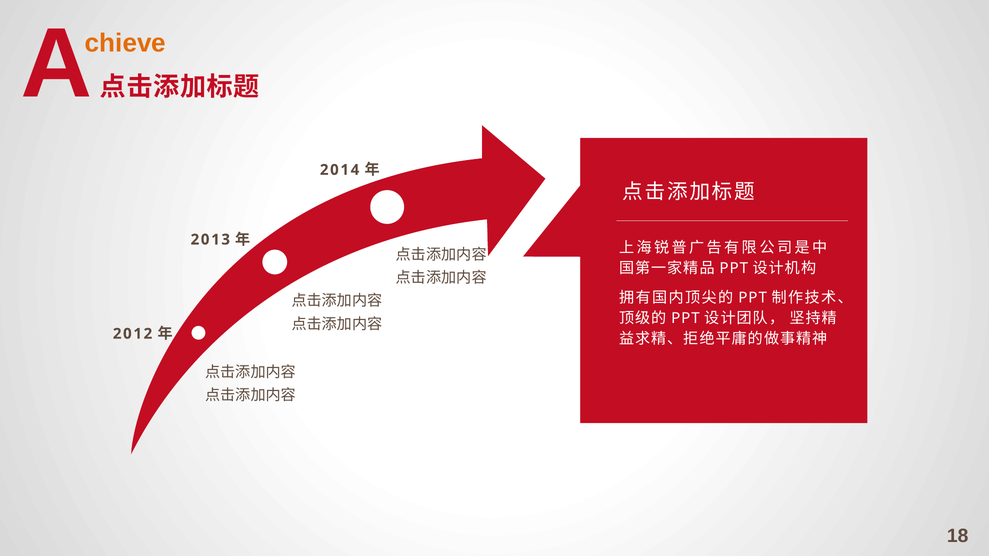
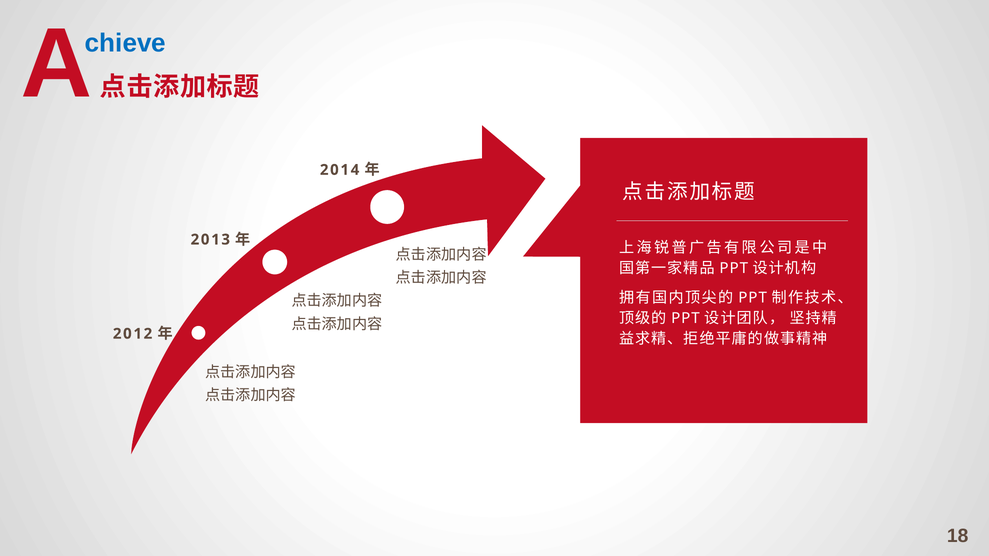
chieve colour: orange -> blue
